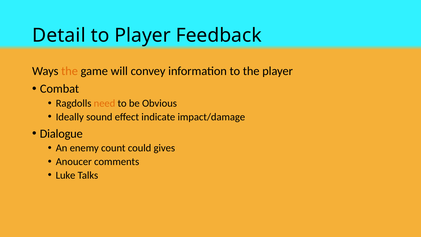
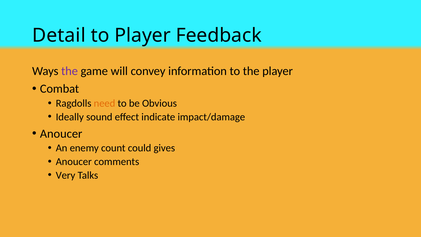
the at (70, 71) colour: orange -> purple
Dialogue at (61, 134): Dialogue -> Anoucer
Luke: Luke -> Very
